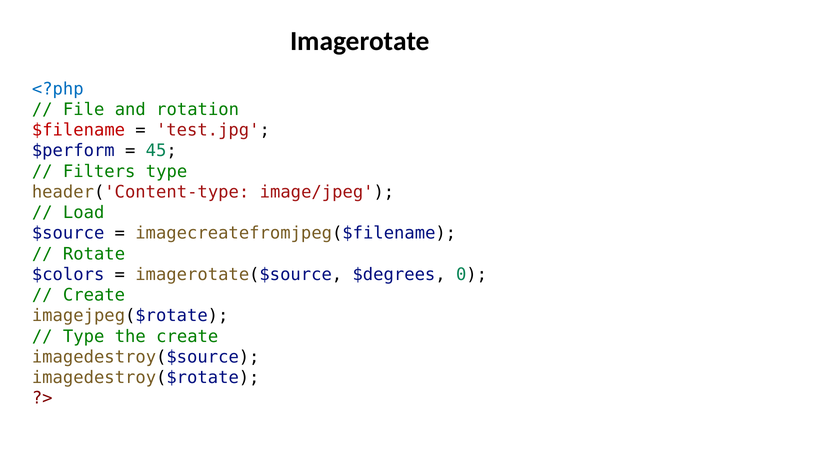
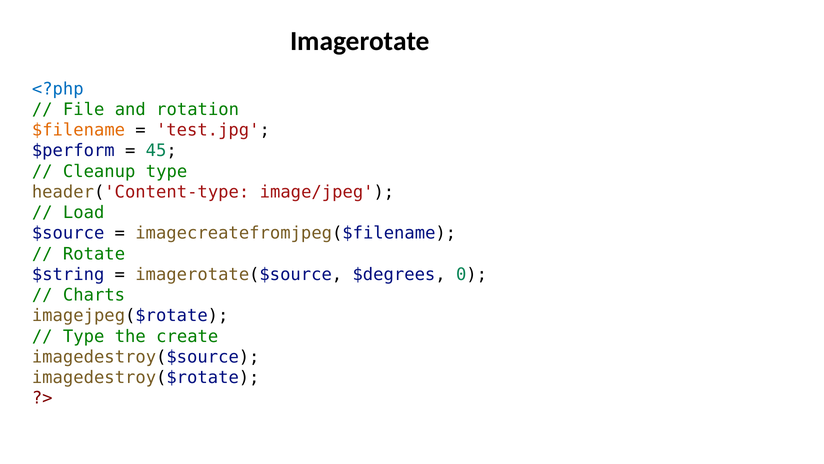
$filename colour: red -> orange
Filters: Filters -> Cleanup
$colors: $colors -> $string
Create at (94, 295): Create -> Charts
